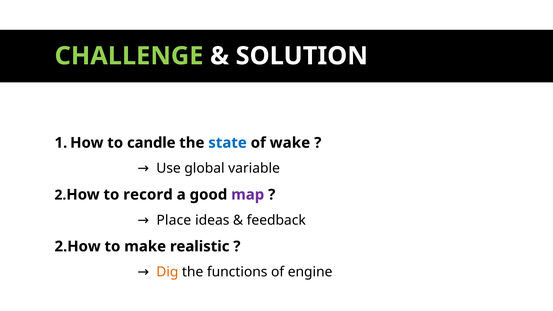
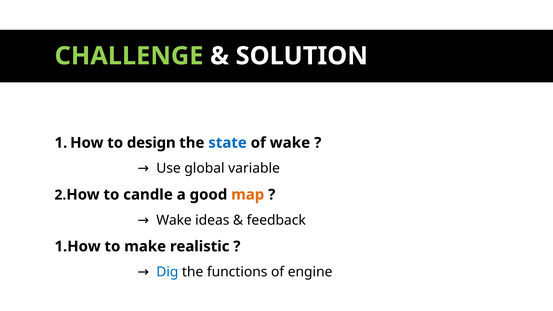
candle: candle -> design
record: record -> candle
map colour: purple -> orange
Place at (174, 220): Place -> Wake
2.How at (78, 246): 2.How -> 1.How
Dig colour: orange -> blue
